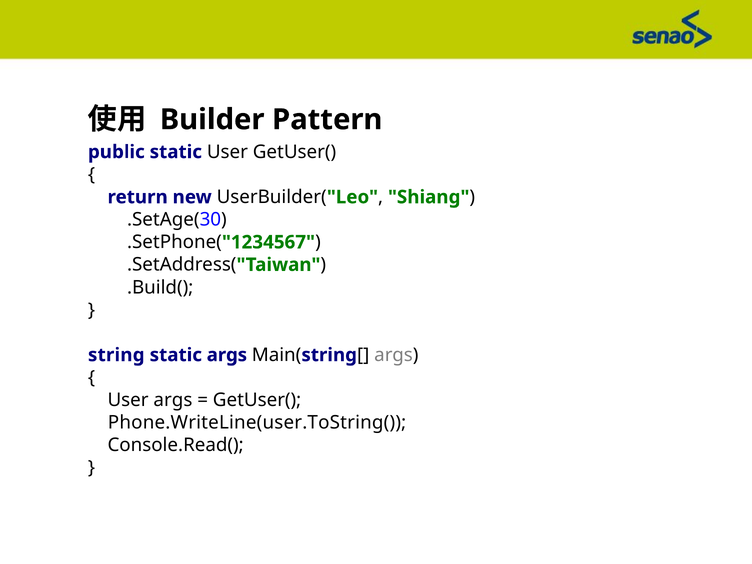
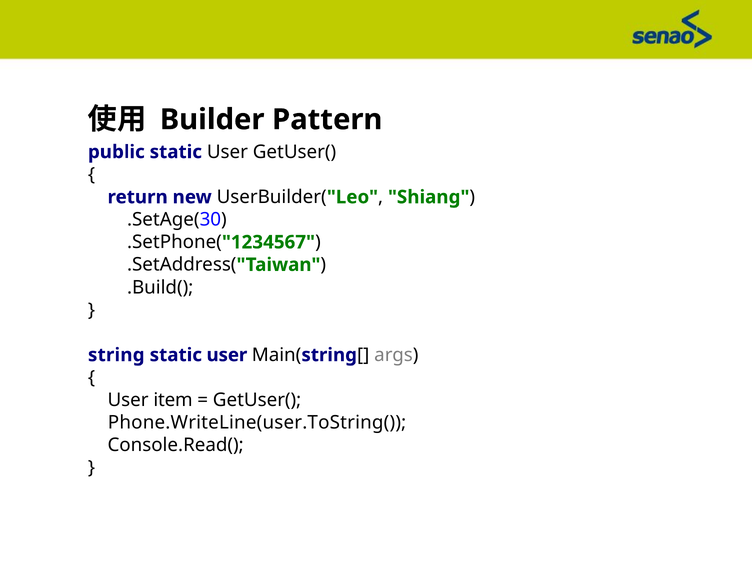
args at (227, 355): args -> user
User args: args -> item
